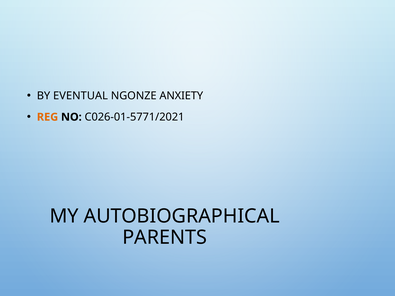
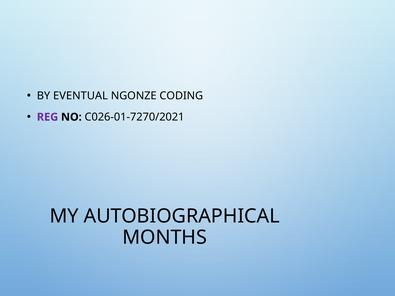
ANXIETY: ANXIETY -> CODING
REG colour: orange -> purple
C026-01-5771/2021: C026-01-5771/2021 -> C026-01-7270/2021
PARENTS: PARENTS -> MONTHS
